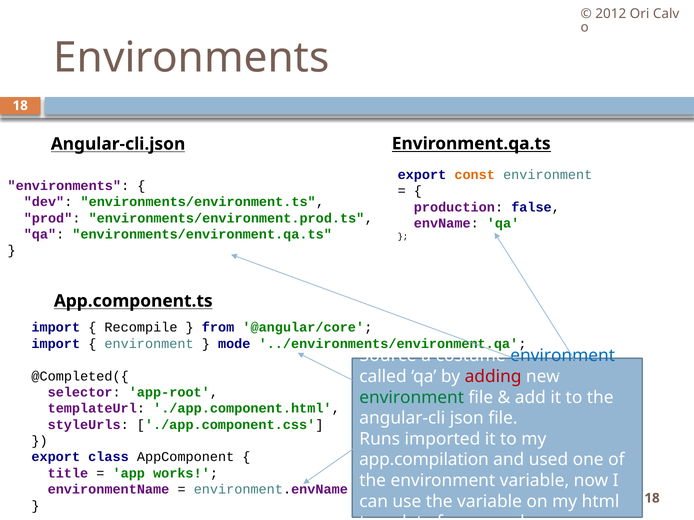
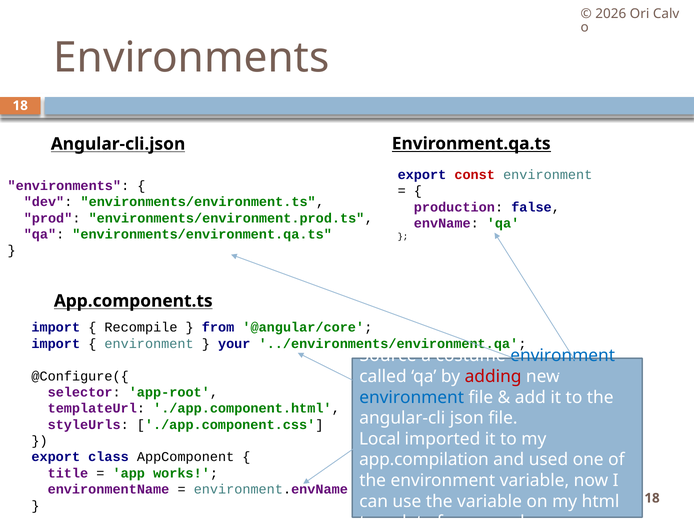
2012: 2012 -> 2026
const colour: orange -> red
mode: mode -> your
@Completed({: @Completed({ -> @Configure({
environment at (412, 398) colour: green -> blue
Runs: Runs -> Local
